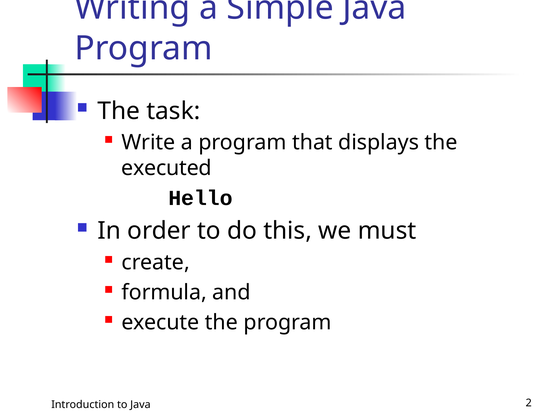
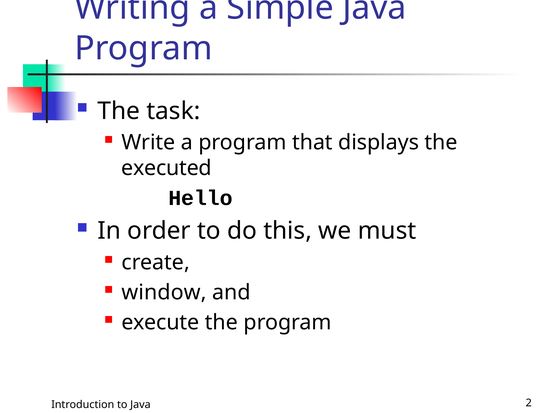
formula: formula -> window
